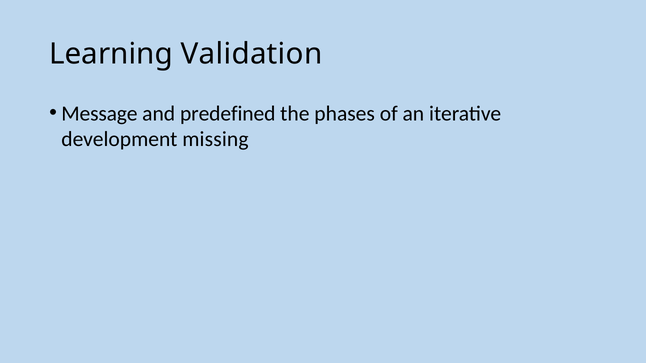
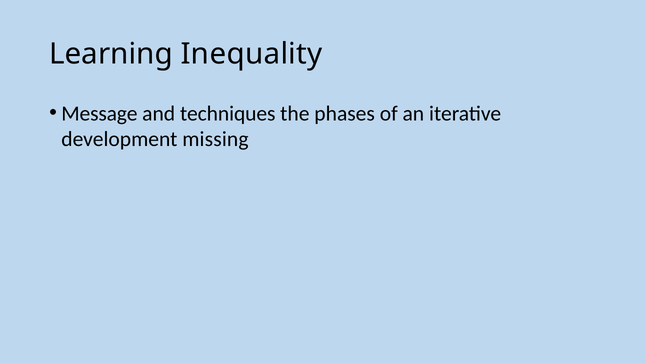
Validation: Validation -> Inequality
predefined: predefined -> techniques
